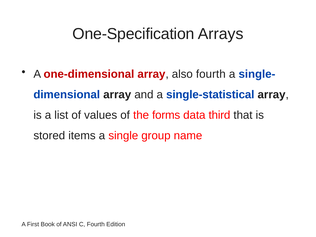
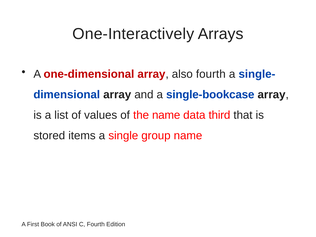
One-Specification: One-Specification -> One-Interactively
single-statistical: single-statistical -> single-bookcase
the forms: forms -> name
